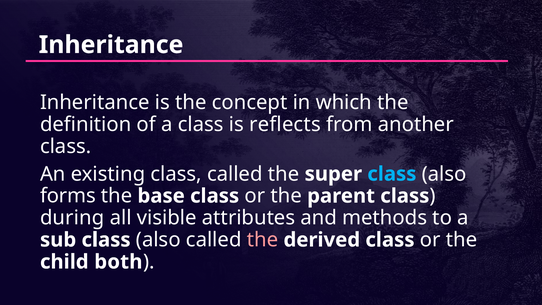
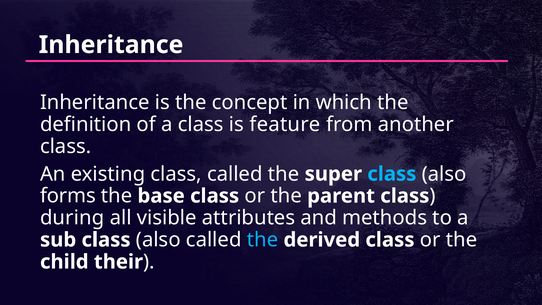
reflects: reflects -> feature
the at (262, 240) colour: pink -> light blue
both: both -> their
